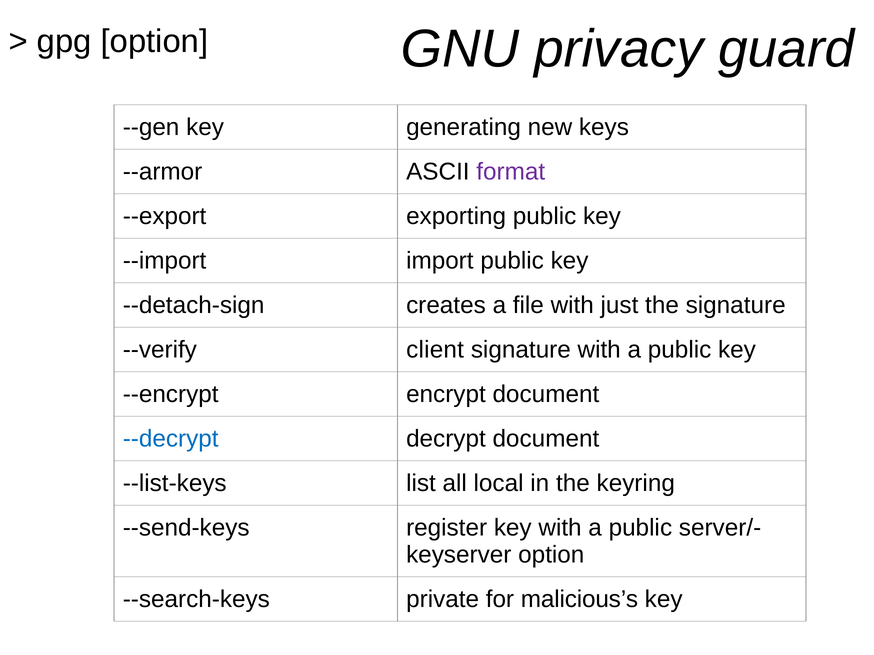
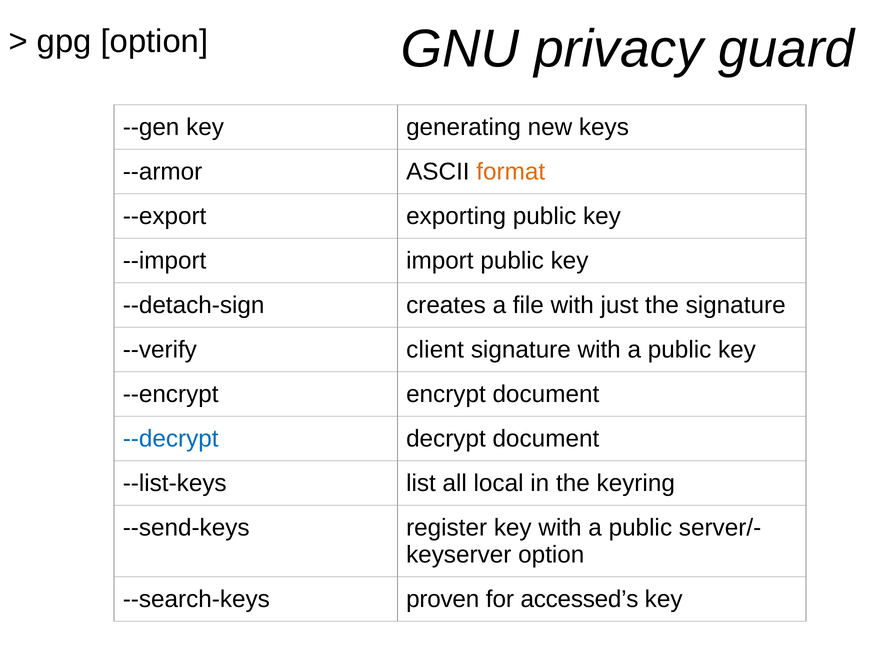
format colour: purple -> orange
private: private -> proven
malicious’s: malicious’s -> accessed’s
